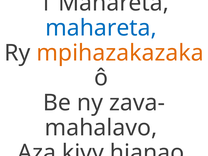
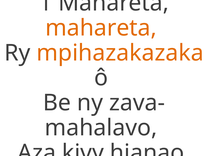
mahareta at (101, 28) colour: blue -> orange
